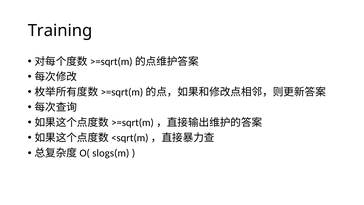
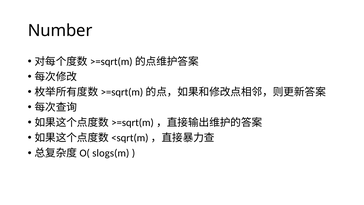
Training: Training -> Number
